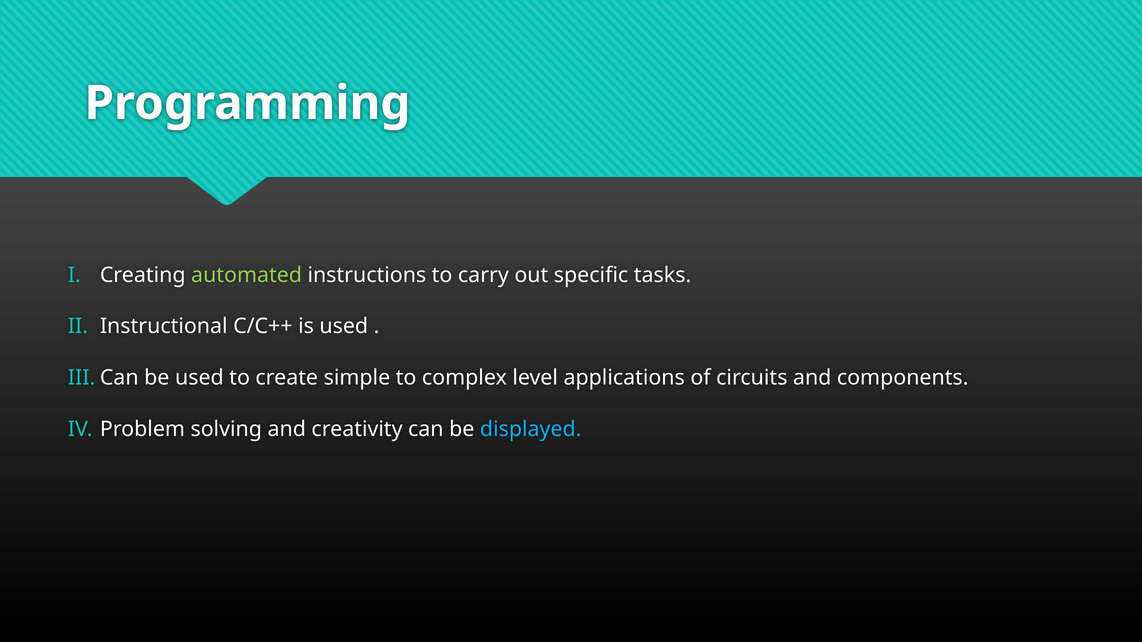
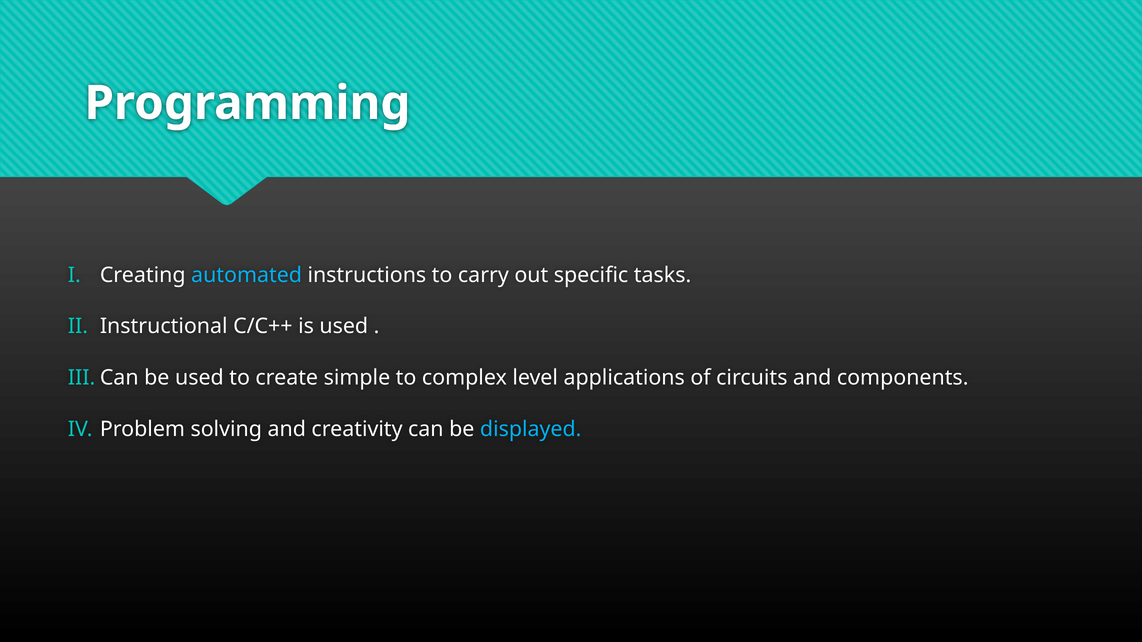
automated colour: light green -> light blue
